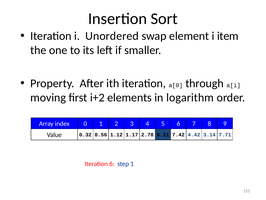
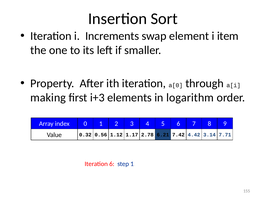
Unordered: Unordered -> Increments
moving: moving -> making
i+2: i+2 -> i+3
